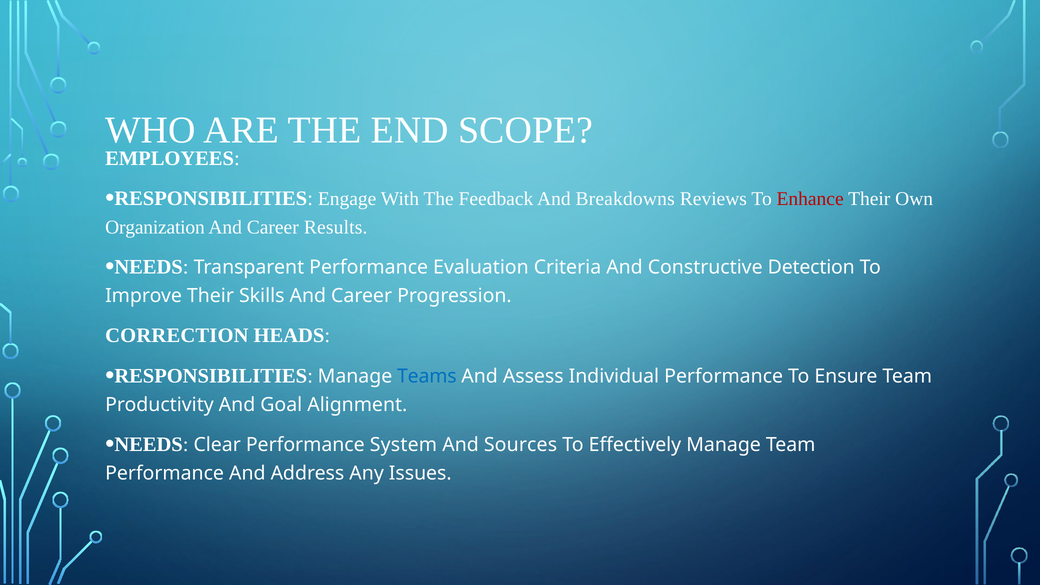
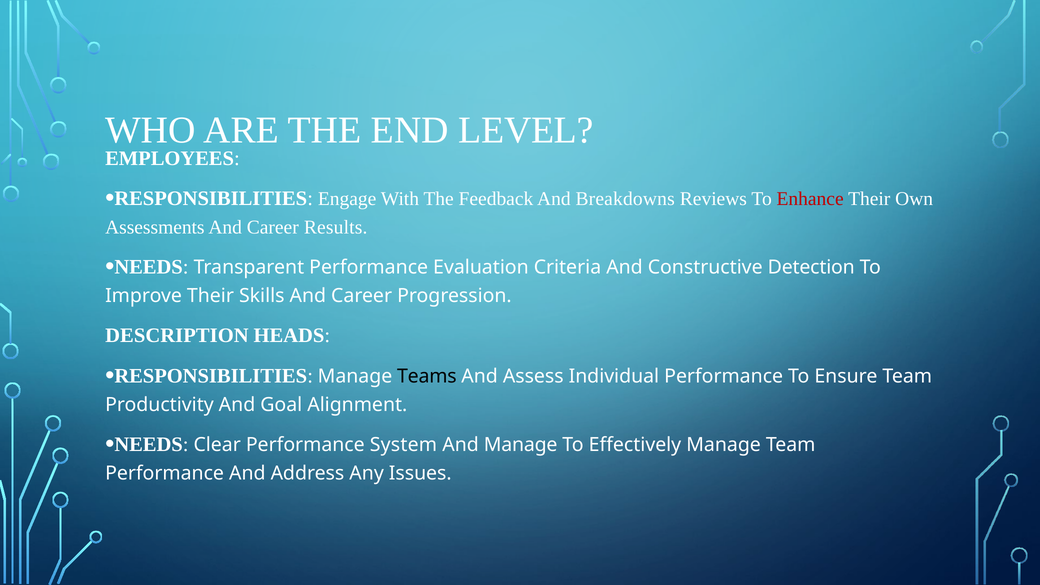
SCOPE: SCOPE -> LEVEL
Organization: Organization -> Assessments
CORRECTION: CORRECTION -> DESCRIPTION
Teams colour: blue -> black
And Sources: Sources -> Manage
